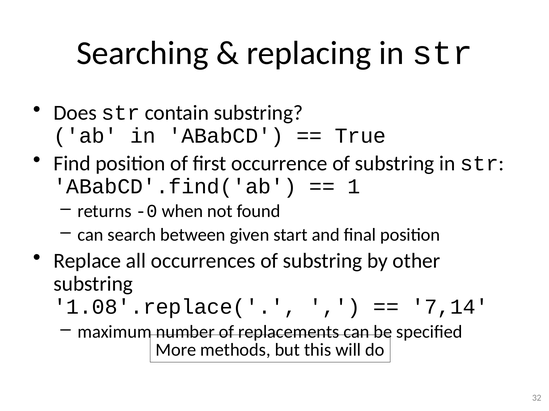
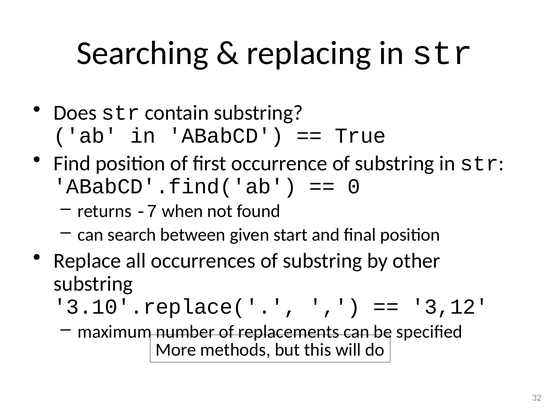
1: 1 -> 0
-0: -0 -> -7
1.08'.replace(: 1.08'.replace( -> 3.10'.replace(
7,14: 7,14 -> 3,12
